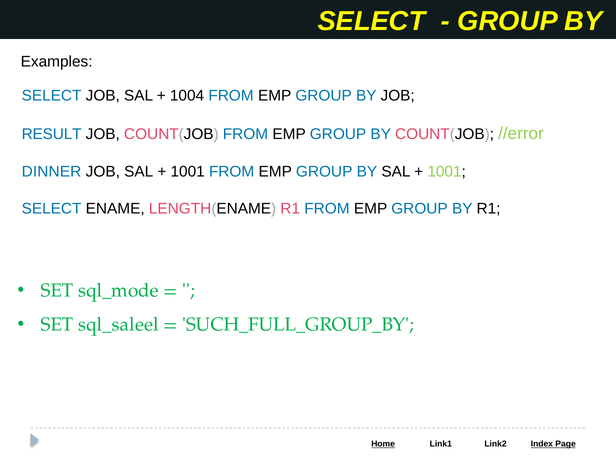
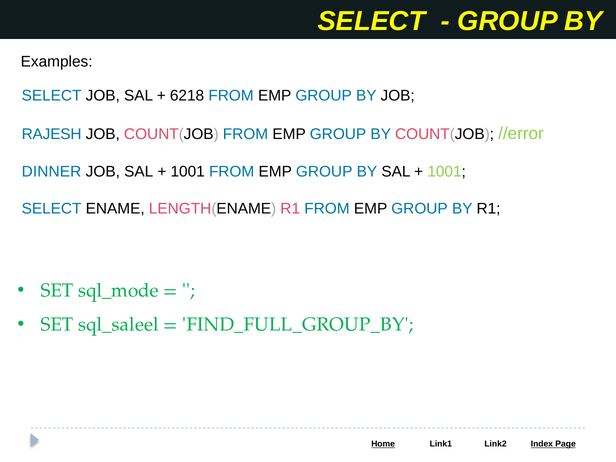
1004: 1004 -> 6218
RESULT: RESULT -> RAJESH
SUCH_FULL_GROUP_BY: SUCH_FULL_GROUP_BY -> FIND_FULL_GROUP_BY
